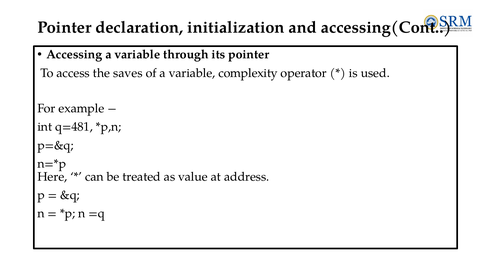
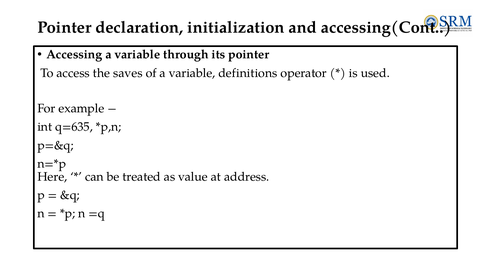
complexity: complexity -> definitions
q=481: q=481 -> q=635
